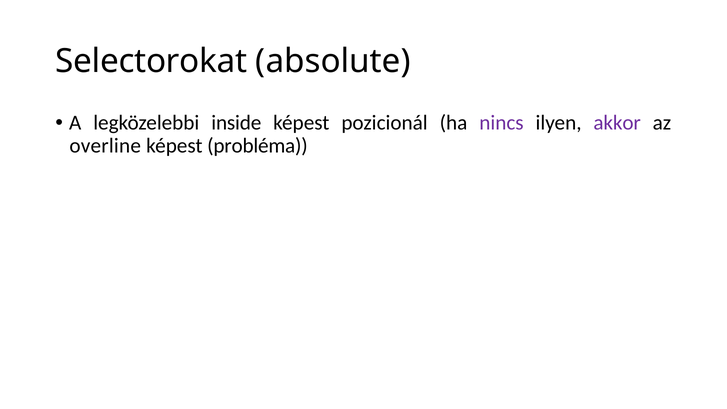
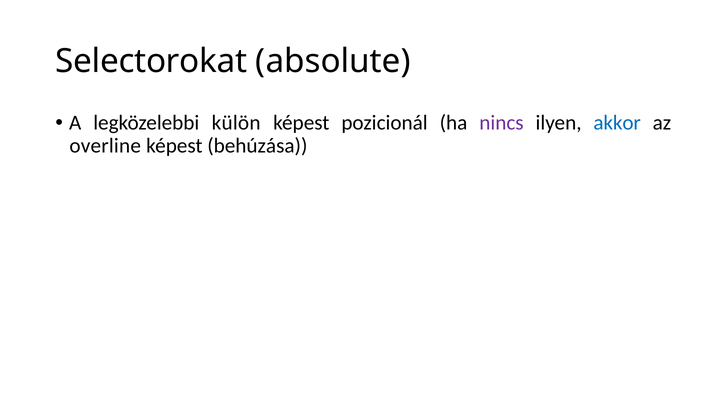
inside: inside -> külön
akkor colour: purple -> blue
probléma: probléma -> behúzása
